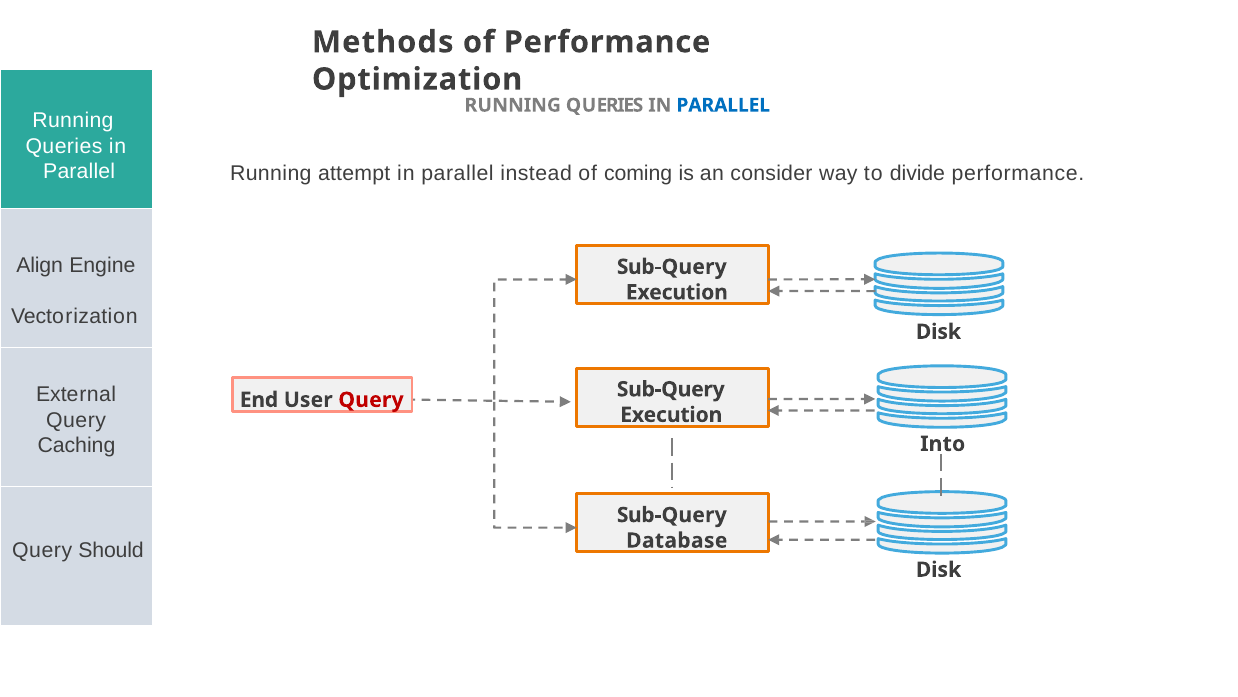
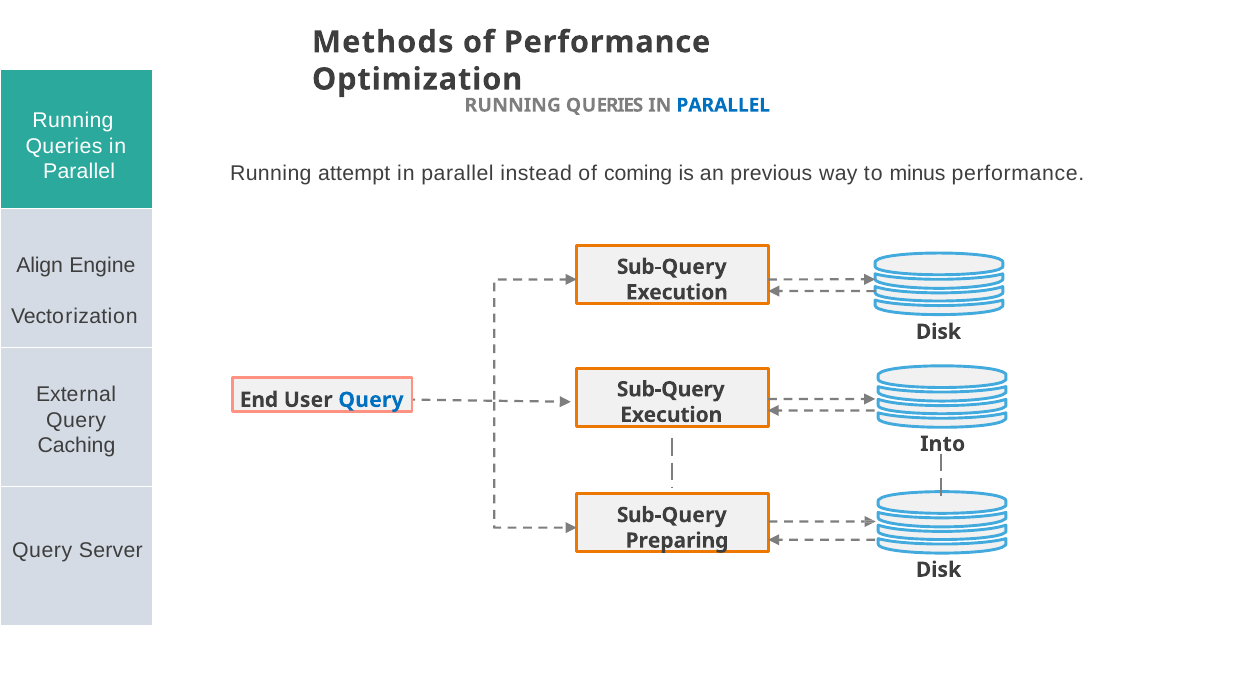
consider: consider -> previous
divide: divide -> minus
Query at (371, 400) colour: red -> blue
Database: Database -> Preparing
Should: Should -> Server
